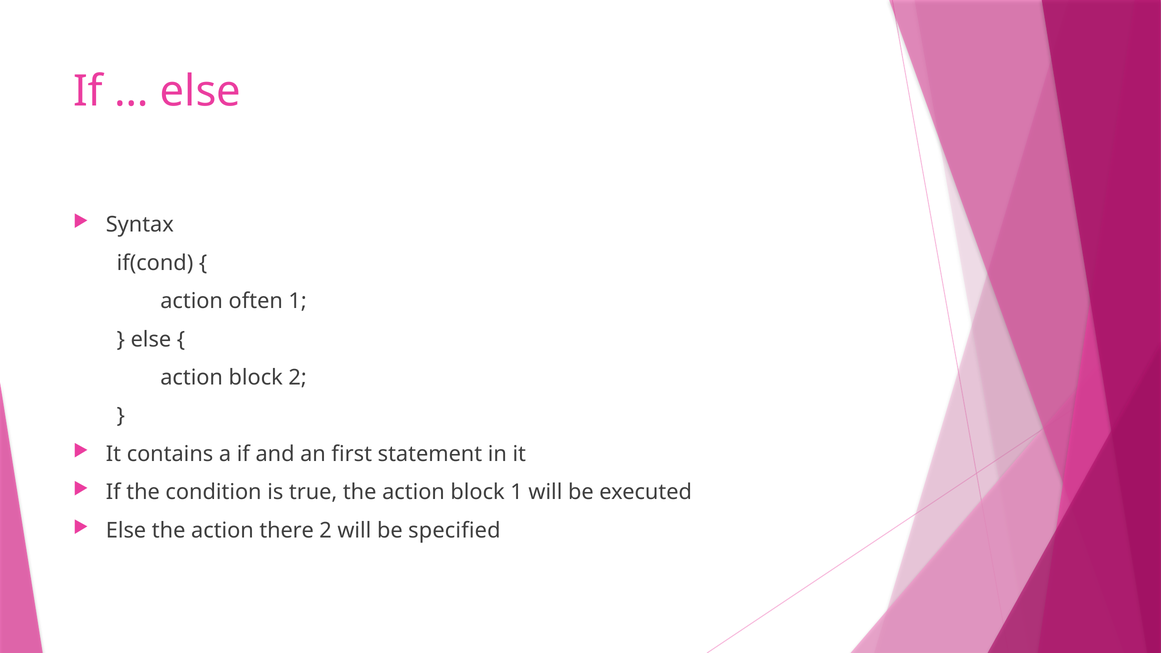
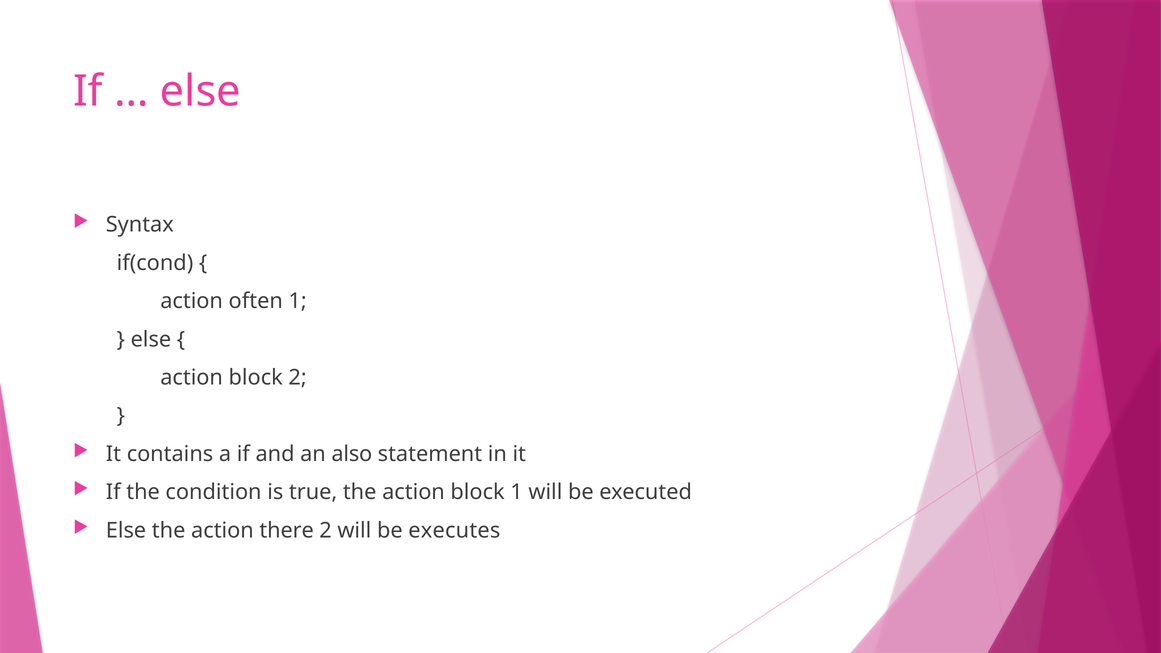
first: first -> also
specified: specified -> executes
